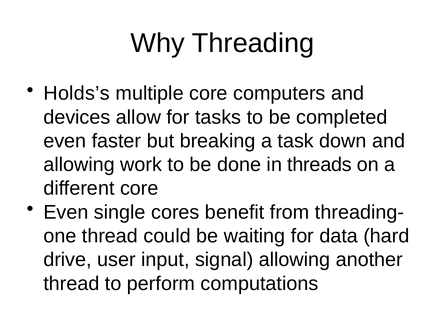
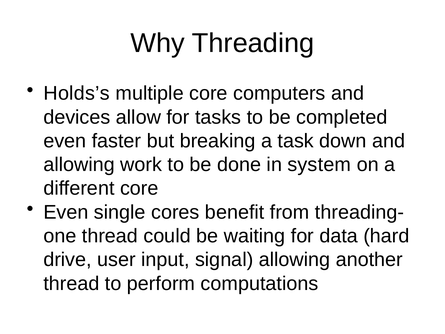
threads: threads -> system
